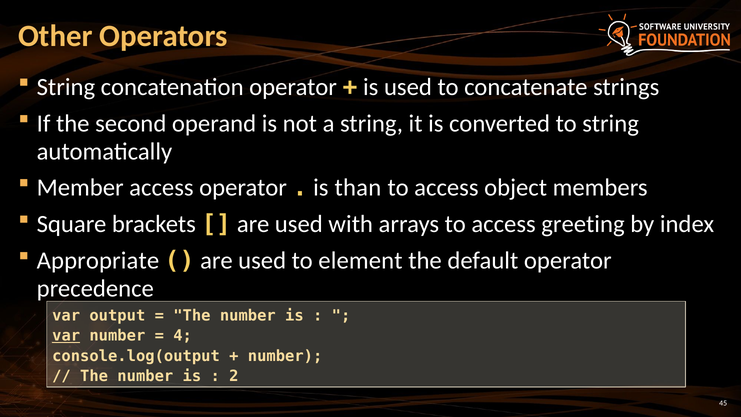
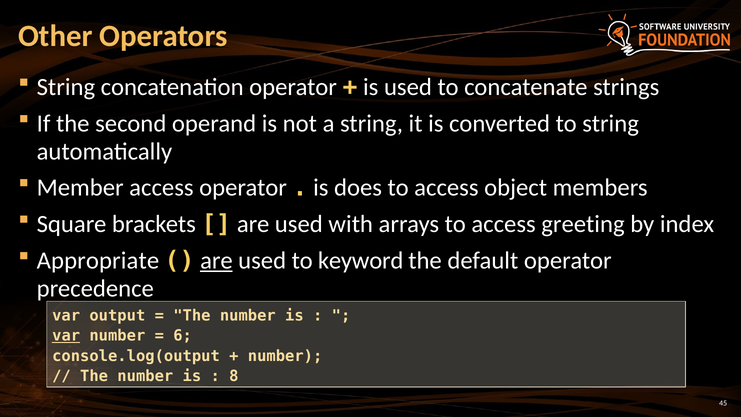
than: than -> does
are at (216, 260) underline: none -> present
element: element -> keyword
4: 4 -> 6
2: 2 -> 8
